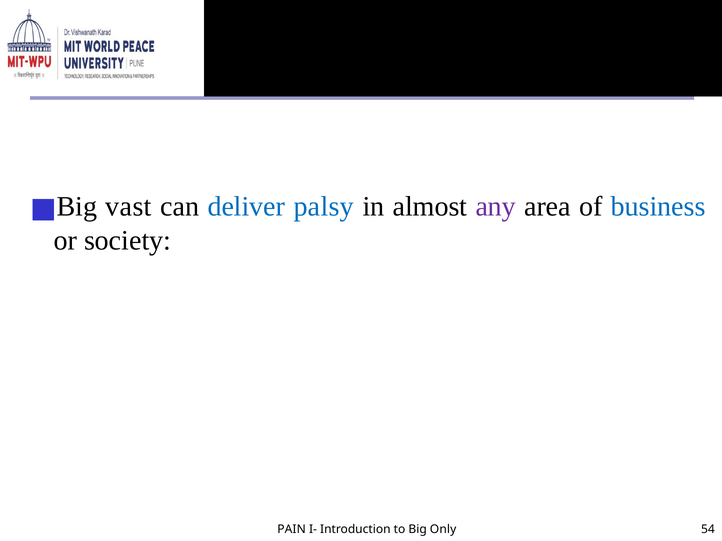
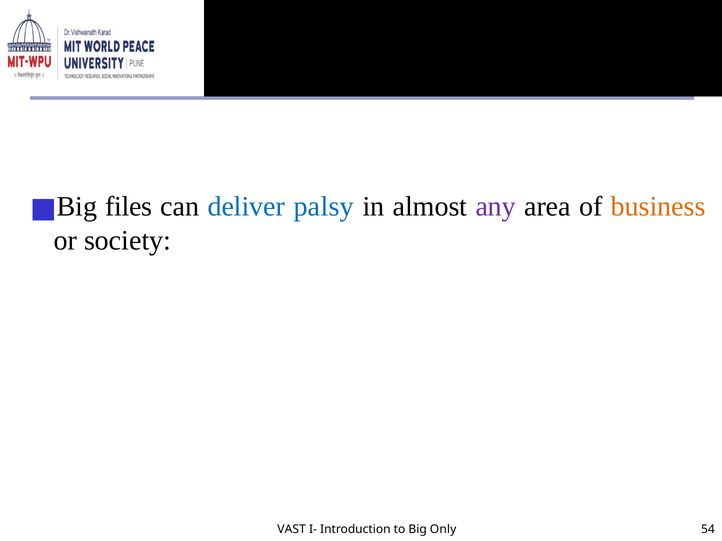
vast: vast -> files
business colour: blue -> orange
PAIN: PAIN -> VAST
